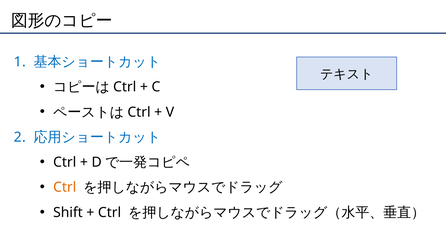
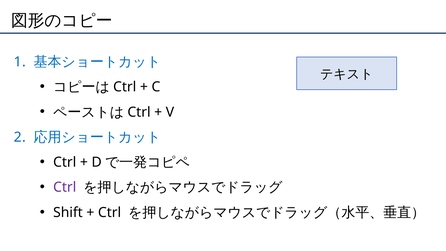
Ctrl at (65, 187) colour: orange -> purple
